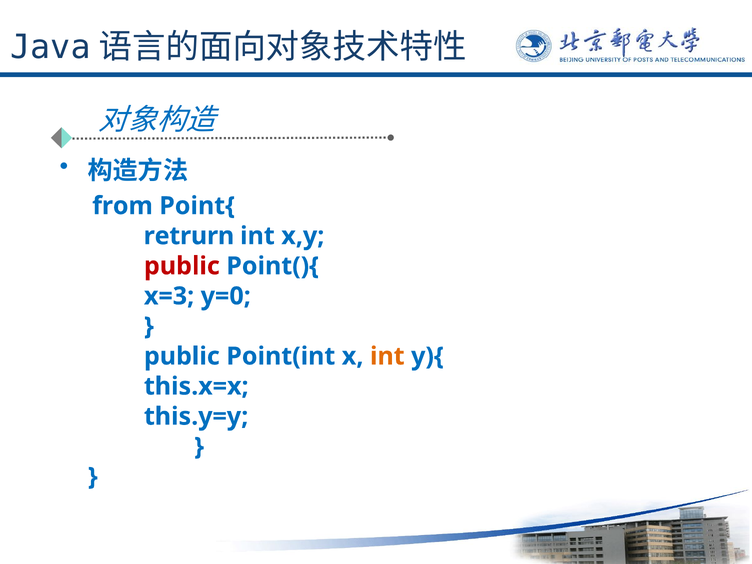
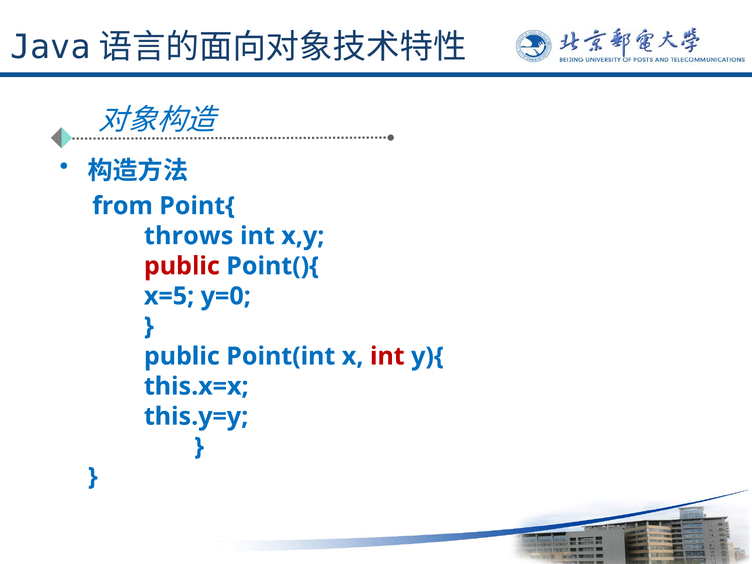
retrurn: retrurn -> throws
x=3: x=3 -> x=5
int at (387, 356) colour: orange -> red
